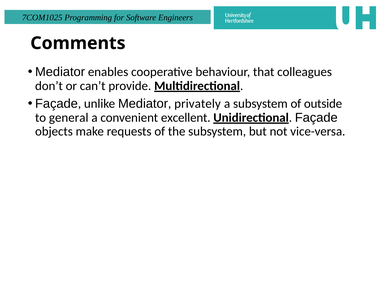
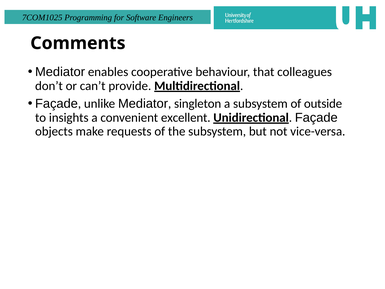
privately: privately -> singleton
general: general -> insights
